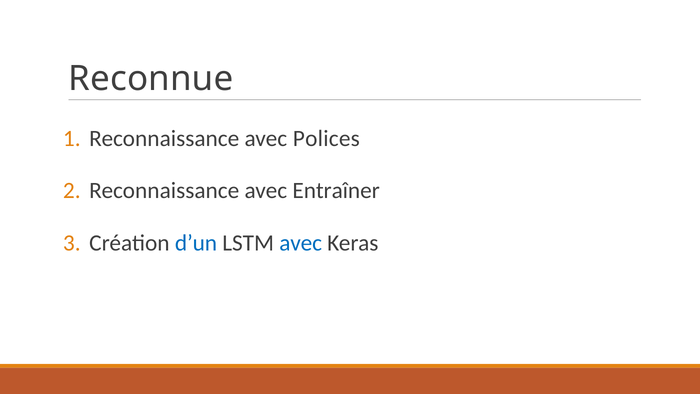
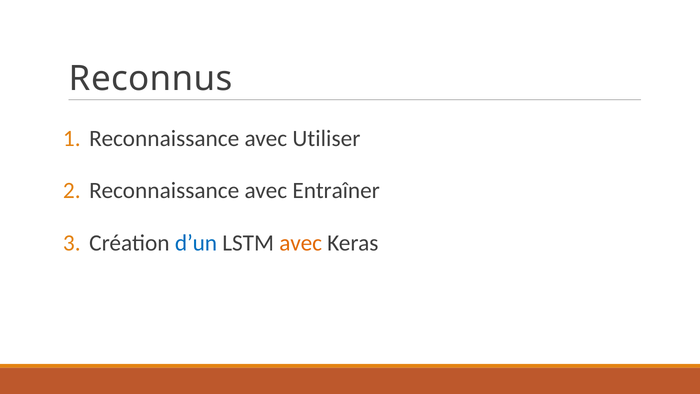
Reconnue: Reconnue -> Reconnus
Polices: Polices -> Utiliser
avec at (301, 243) colour: blue -> orange
